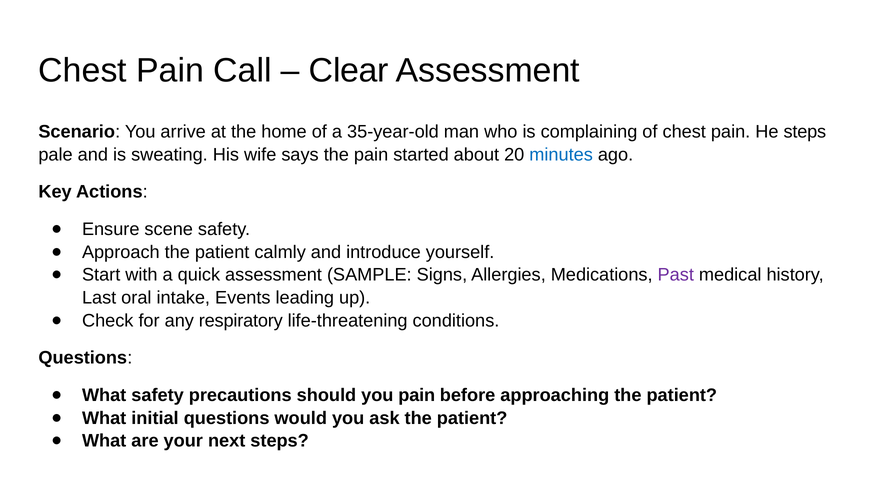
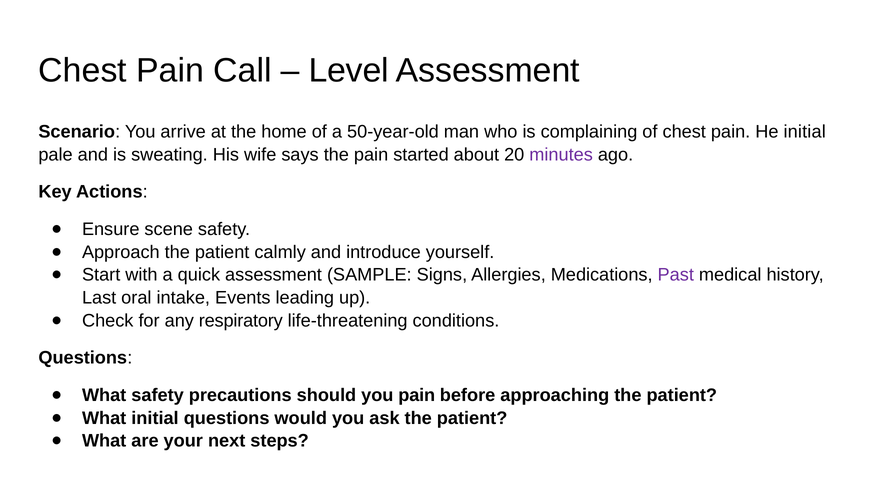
Clear: Clear -> Level
35-year-old: 35-year-old -> 50-year-old
He steps: steps -> initial
minutes colour: blue -> purple
